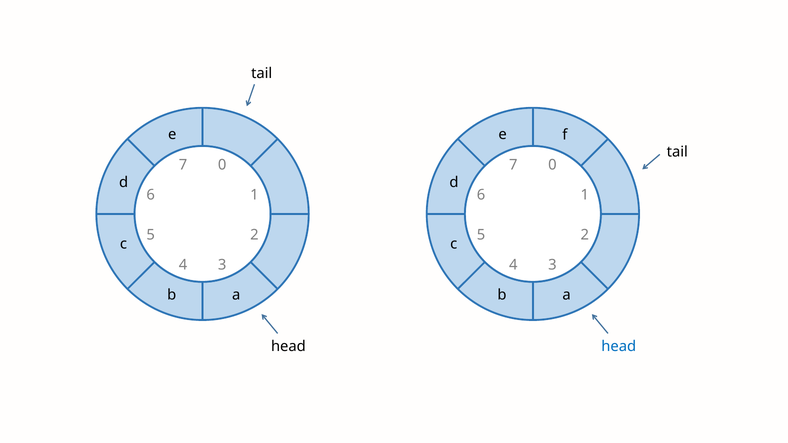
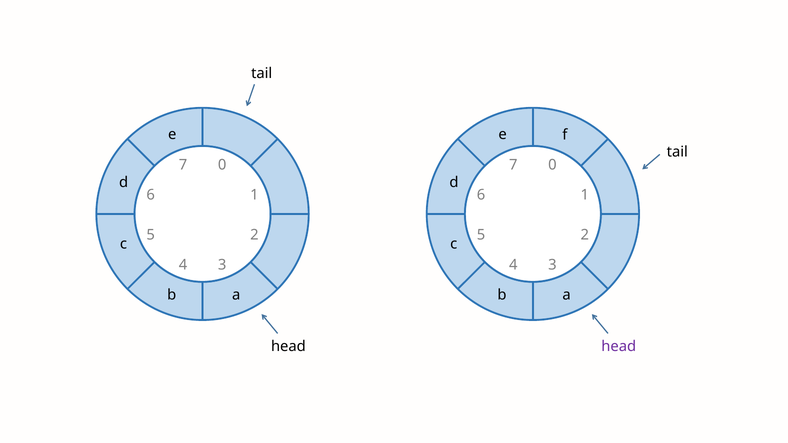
head at (619, 347) colour: blue -> purple
